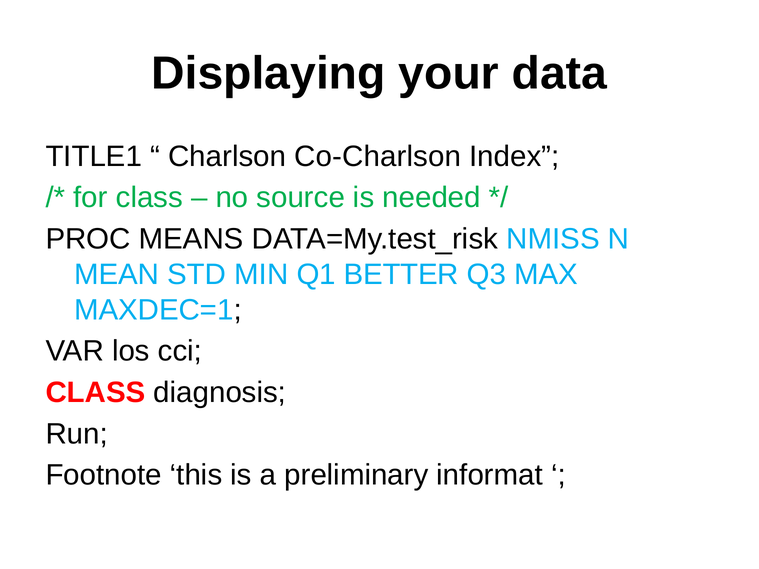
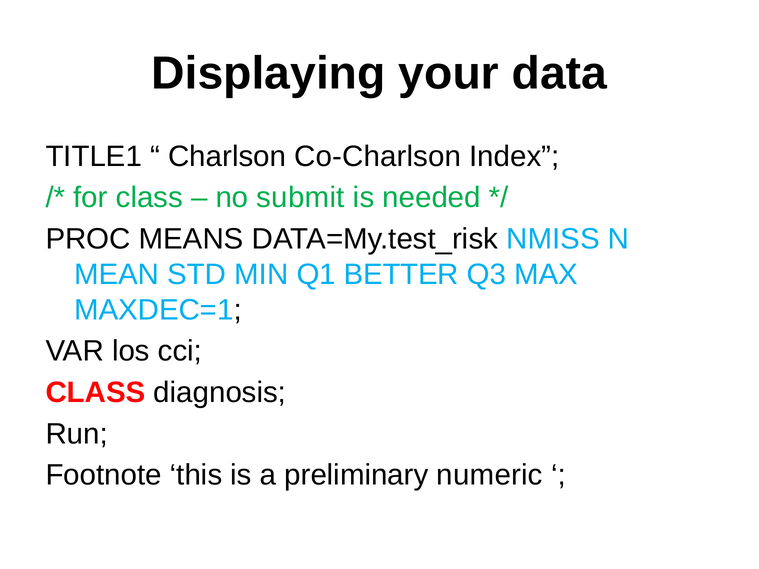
source: source -> submit
informat: informat -> numeric
